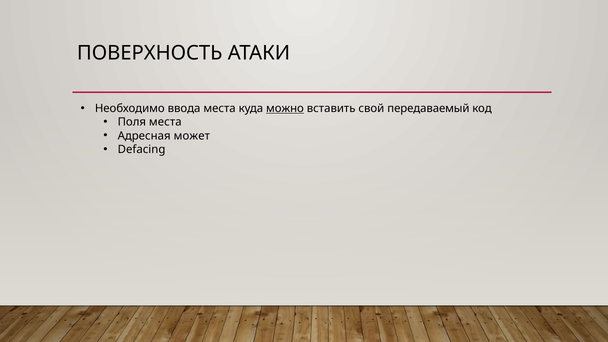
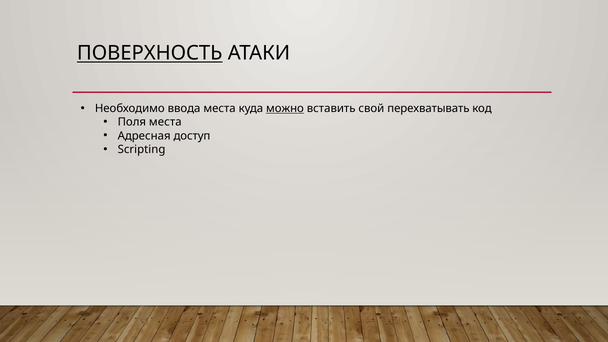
ПОВЕРХНОСТЬ underline: none -> present
передаваемый: передаваемый -> перехватывать
может: может -> доступ
Defacing: Defacing -> Scripting
